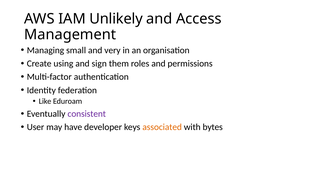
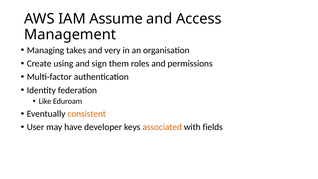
Unlikely: Unlikely -> Assume
small: small -> takes
consistent colour: purple -> orange
bytes: bytes -> fields
